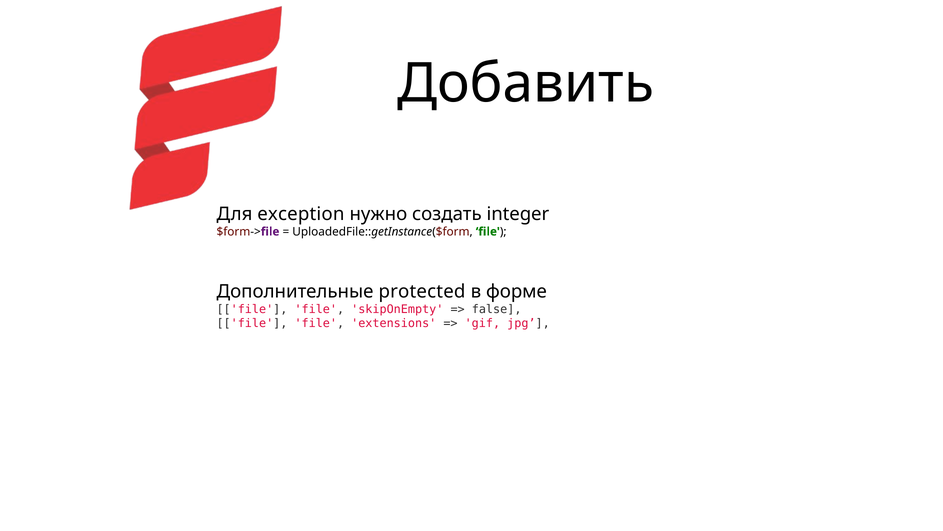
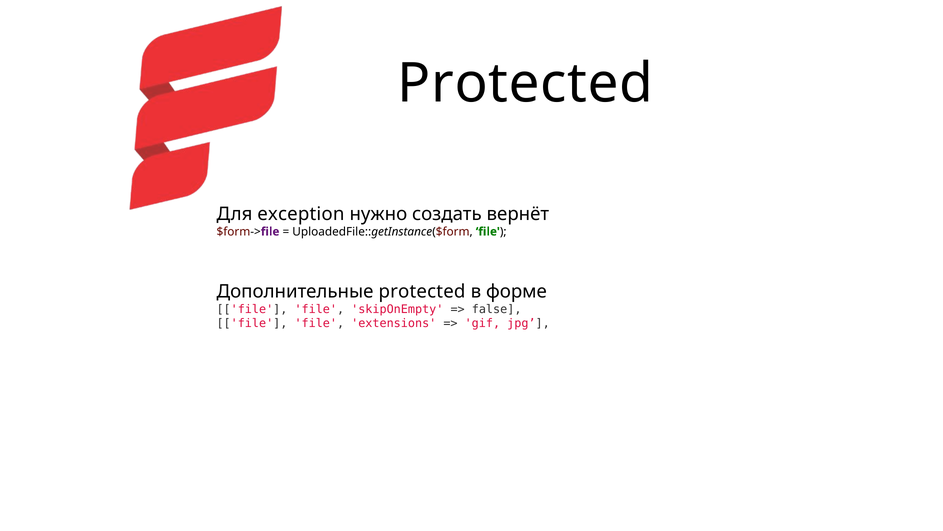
Добавить at (526, 83): Добавить -> Protected
integer: integer -> вернёт
